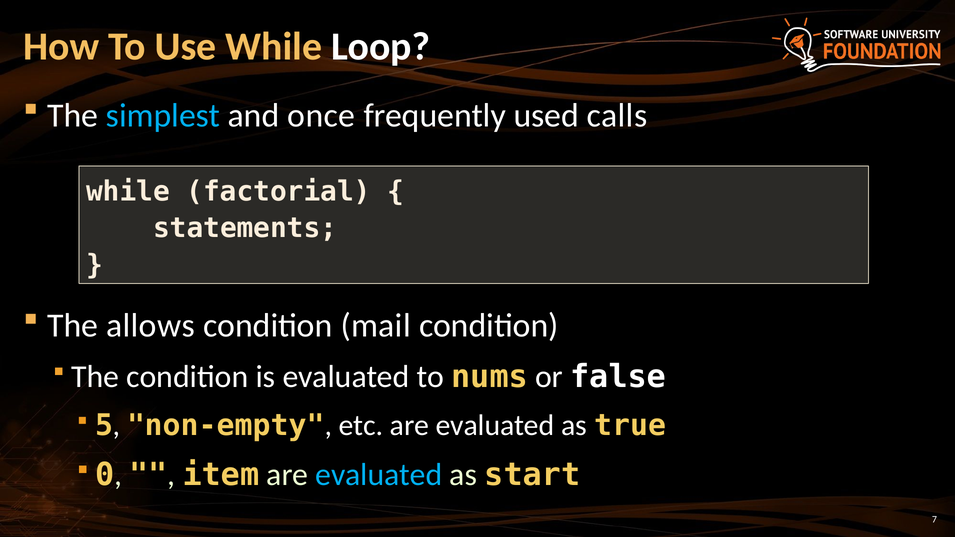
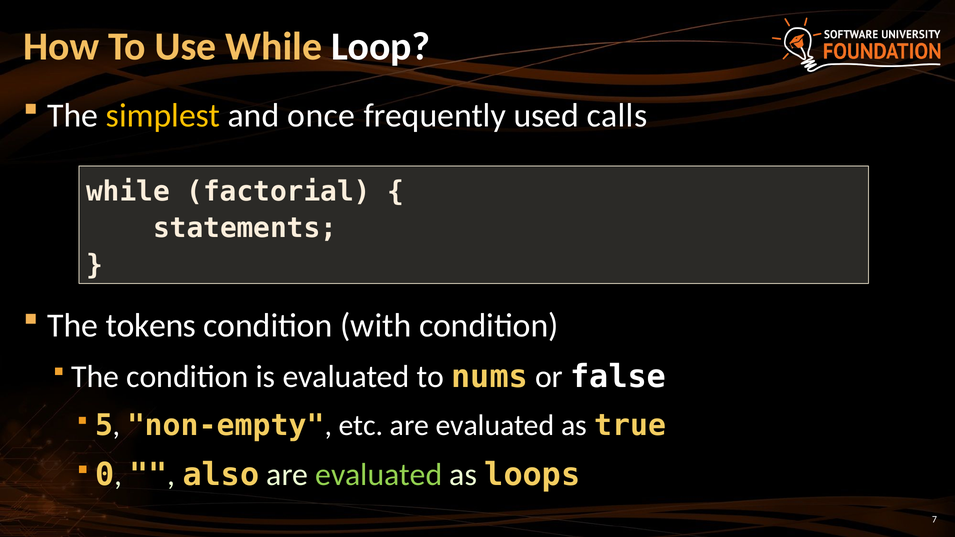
simplest colour: light blue -> yellow
allows: allows -> tokens
mail: mail -> with
item: item -> also
evaluated at (379, 475) colour: light blue -> light green
start: start -> loops
